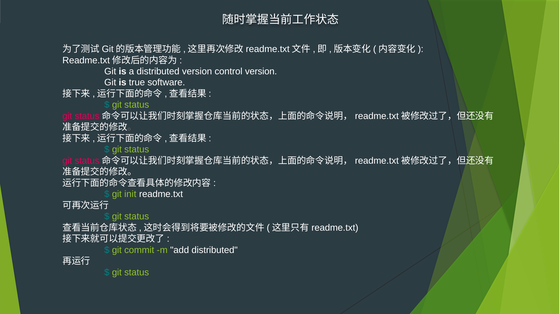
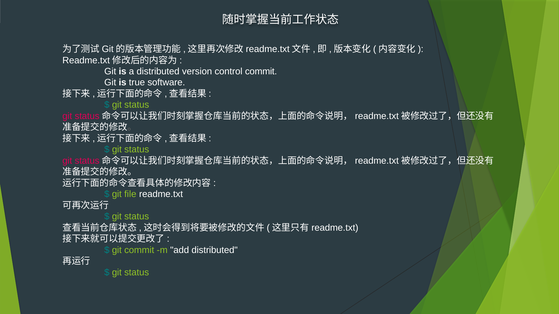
control version: version -> commit
init: init -> file
